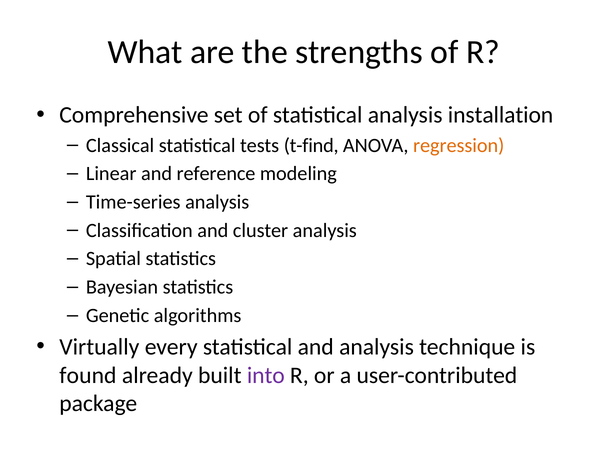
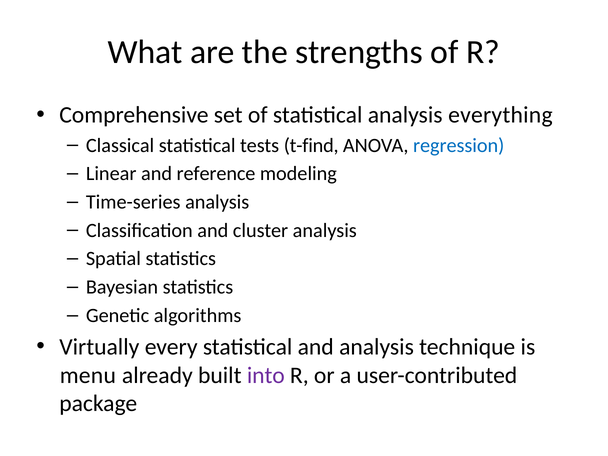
installation: installation -> everything
regression colour: orange -> blue
found: found -> menu
